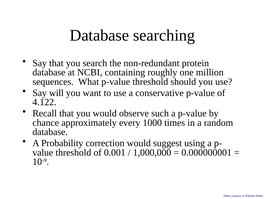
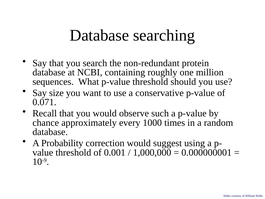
will: will -> size
4.122: 4.122 -> 0.071
